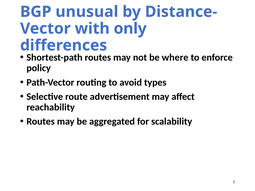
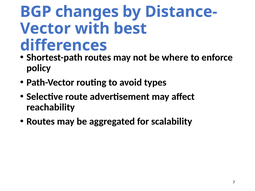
unusual: unusual -> changes
only: only -> best
